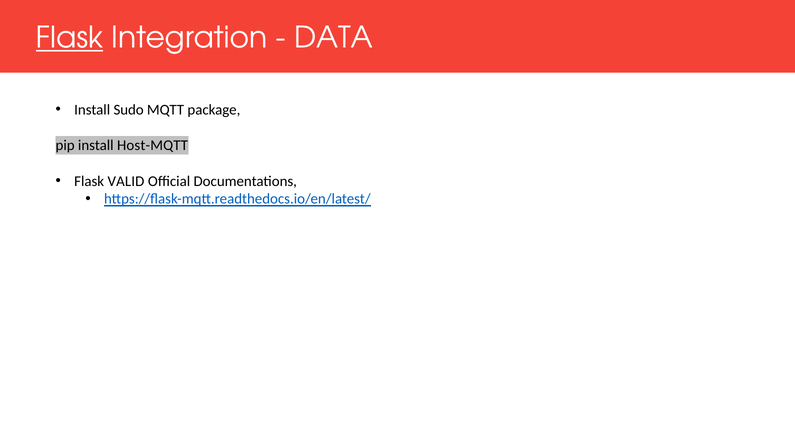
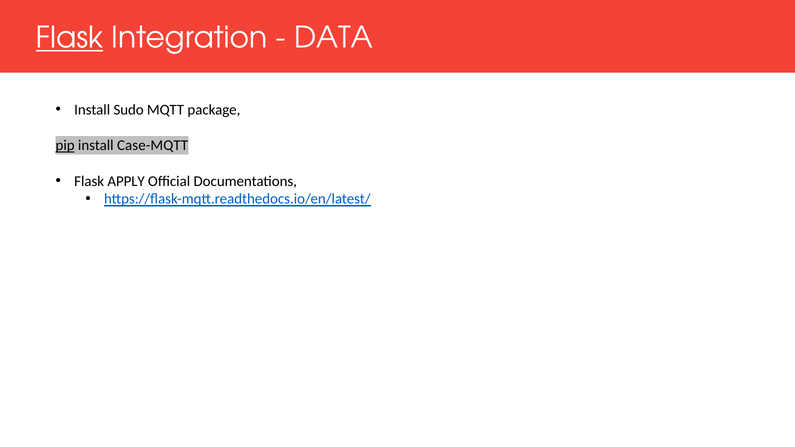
pip underline: none -> present
Host-MQTT: Host-MQTT -> Case-MQTT
VALID: VALID -> APPLY
